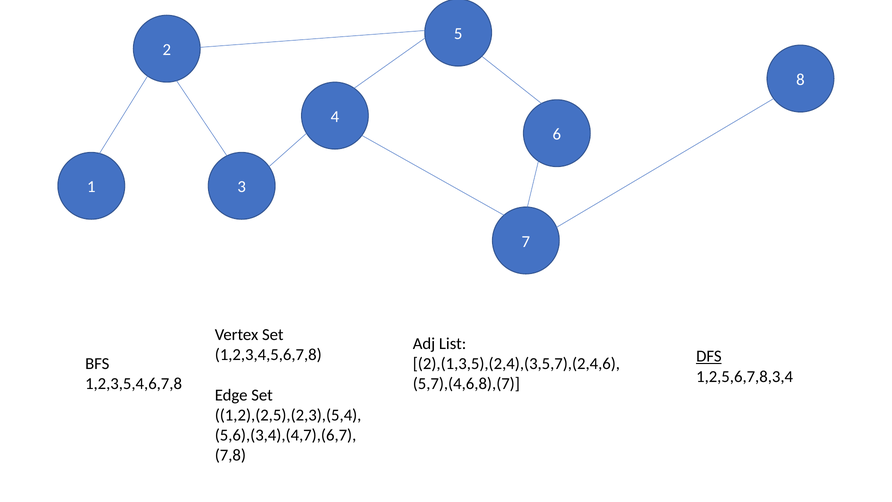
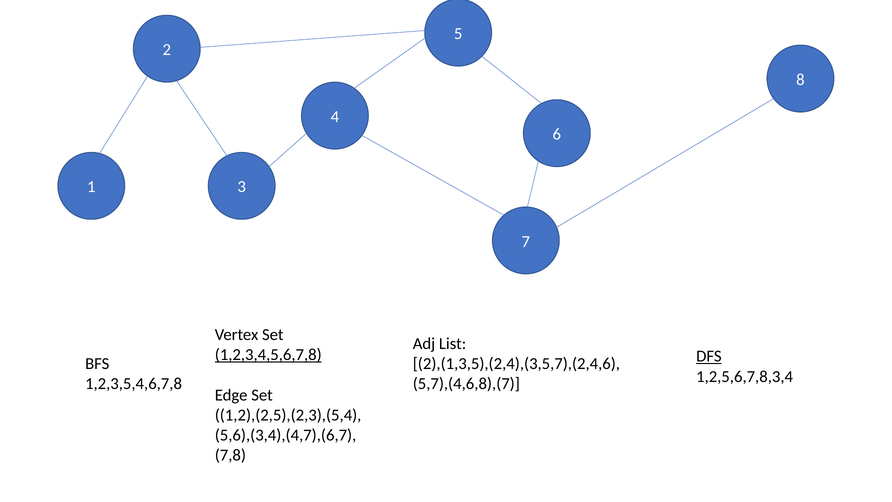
1,2,3,4,5,6,7,8 underline: none -> present
